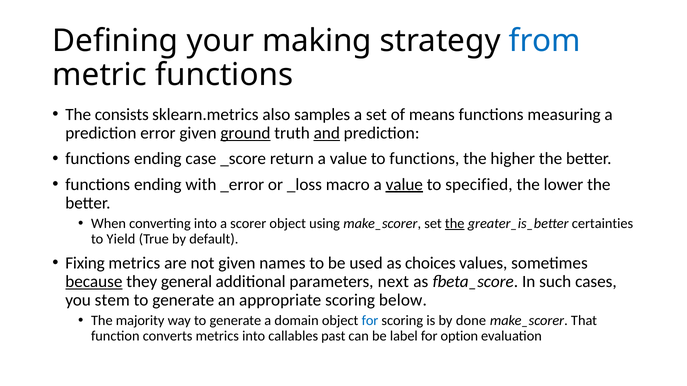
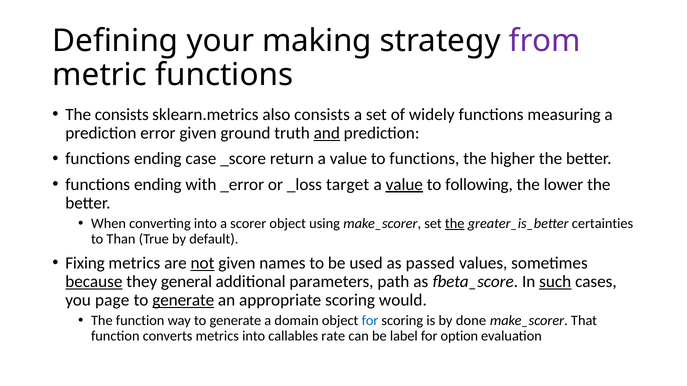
from colour: blue -> purple
also samples: samples -> consists
means: means -> widely
ground underline: present -> none
macro: macro -> target
specified: specified -> following
Yield: Yield -> Than
not underline: none -> present
choices: choices -> passed
next: next -> path
such underline: none -> present
stem: stem -> page
generate at (183, 300) underline: none -> present
below: below -> would
The majority: majority -> function
past: past -> rate
